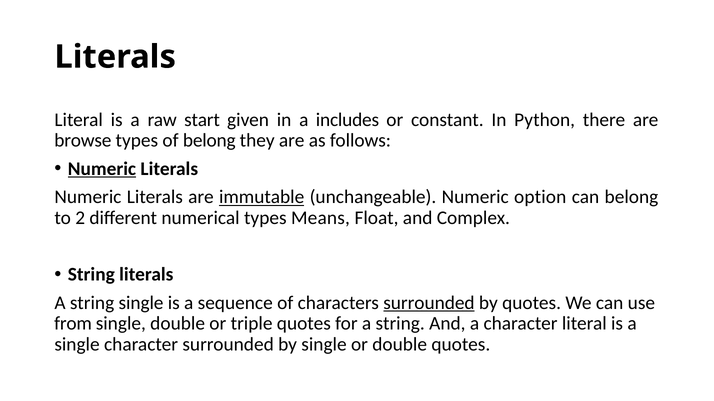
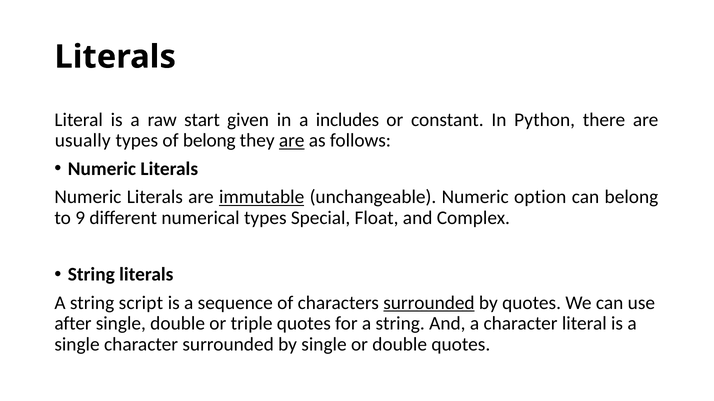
browse: browse -> usually
are at (292, 141) underline: none -> present
Numeric at (102, 169) underline: present -> none
2: 2 -> 9
Means: Means -> Special
string single: single -> script
from: from -> after
